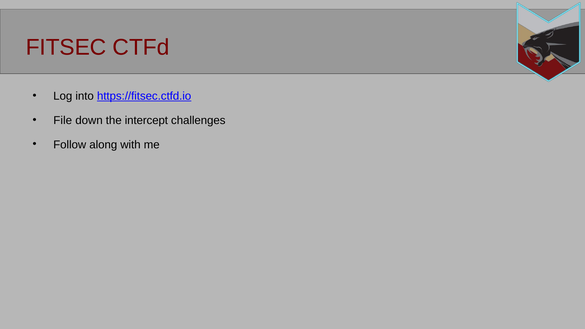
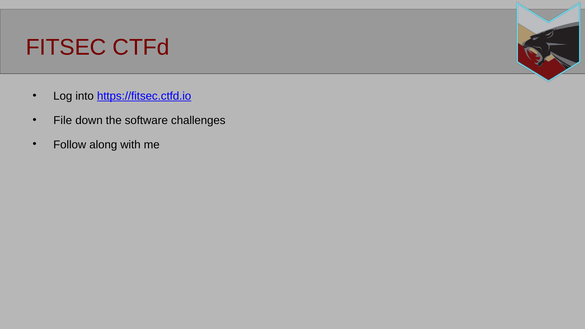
intercept: intercept -> software
